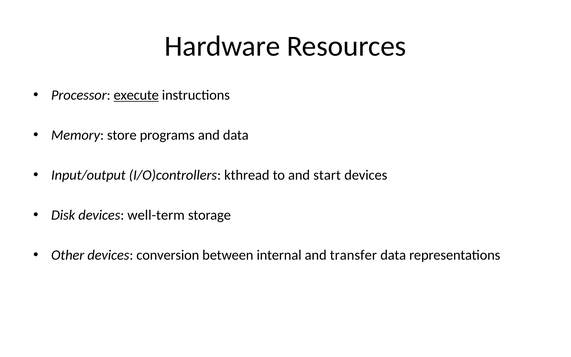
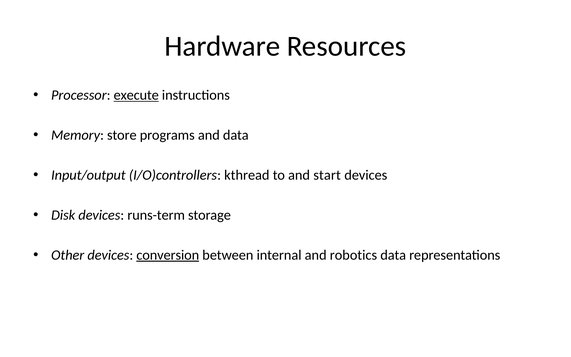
well-term: well-term -> runs-term
conversion underline: none -> present
transfer: transfer -> robotics
